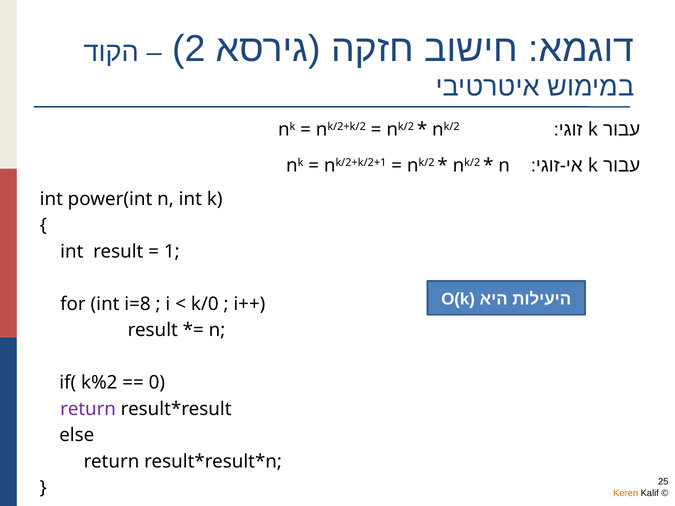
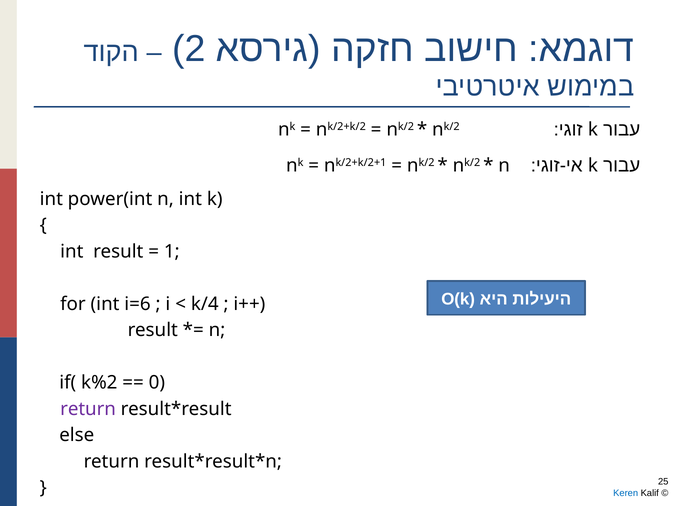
i=8: i=8 -> i=6
k/0: k/0 -> k/4
Keren colour: orange -> blue
